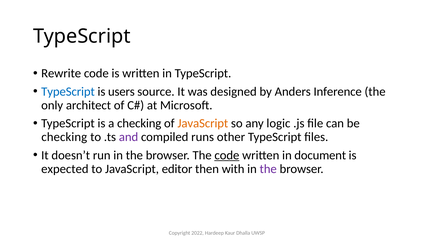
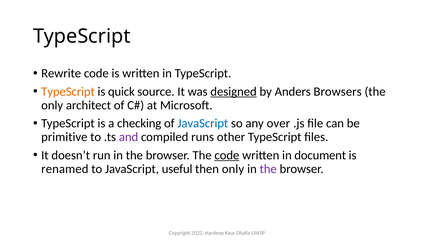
TypeScript at (68, 92) colour: blue -> orange
users: users -> quick
designed underline: none -> present
Inference: Inference -> Browsers
JavaScript at (203, 123) colour: orange -> blue
logic: logic -> over
checking at (64, 137): checking -> primitive
expected: expected -> renamed
editor: editor -> useful
then with: with -> only
